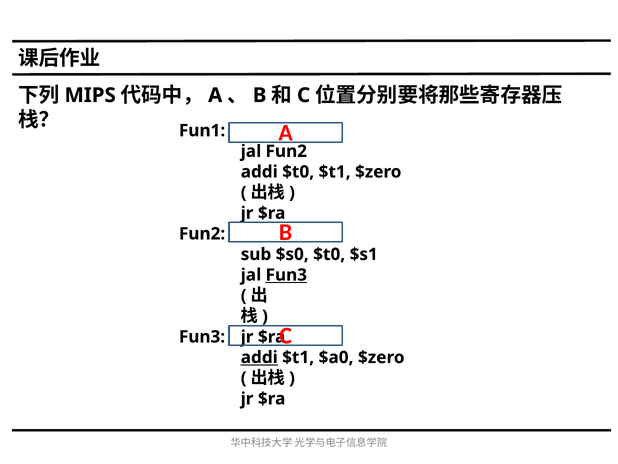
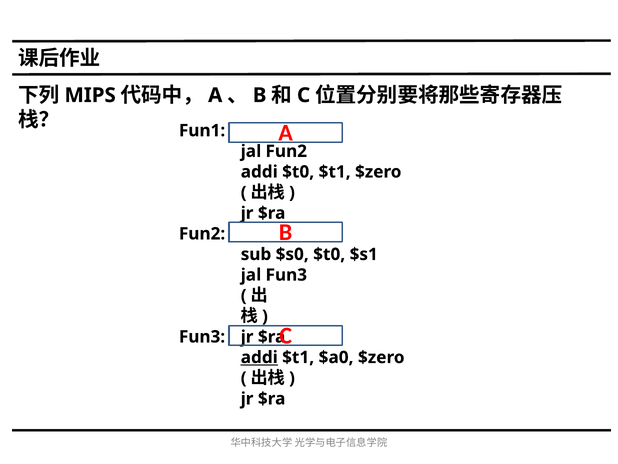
Fun3 at (286, 275) underline: present -> none
